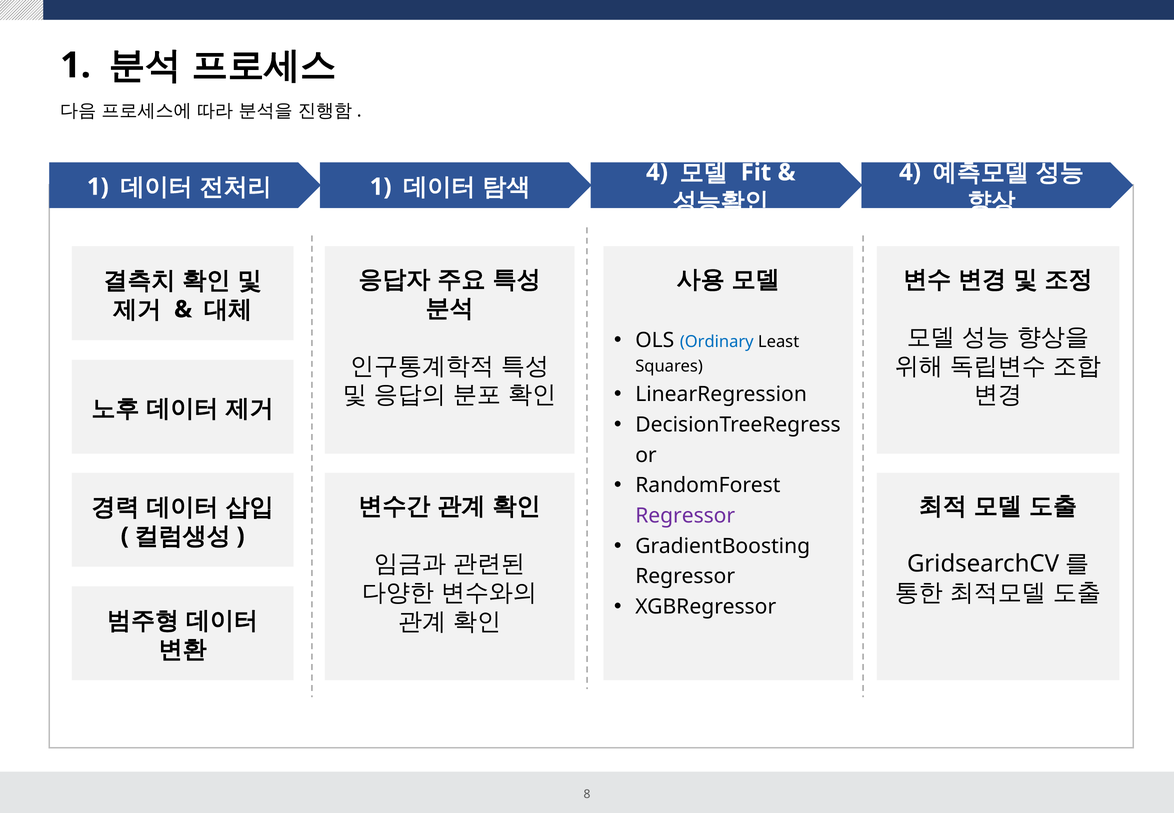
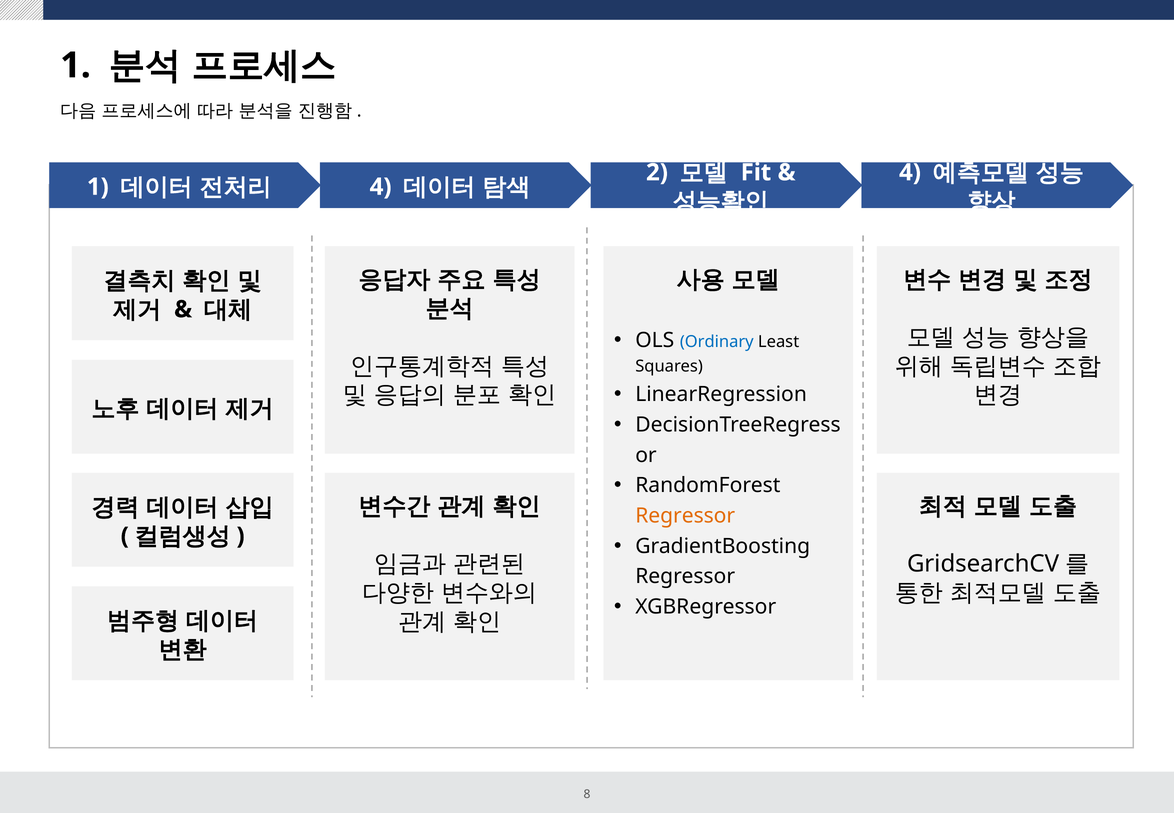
1 at (381, 187): 1 -> 4
4 at (657, 172): 4 -> 2
Regressor at (685, 516) colour: purple -> orange
